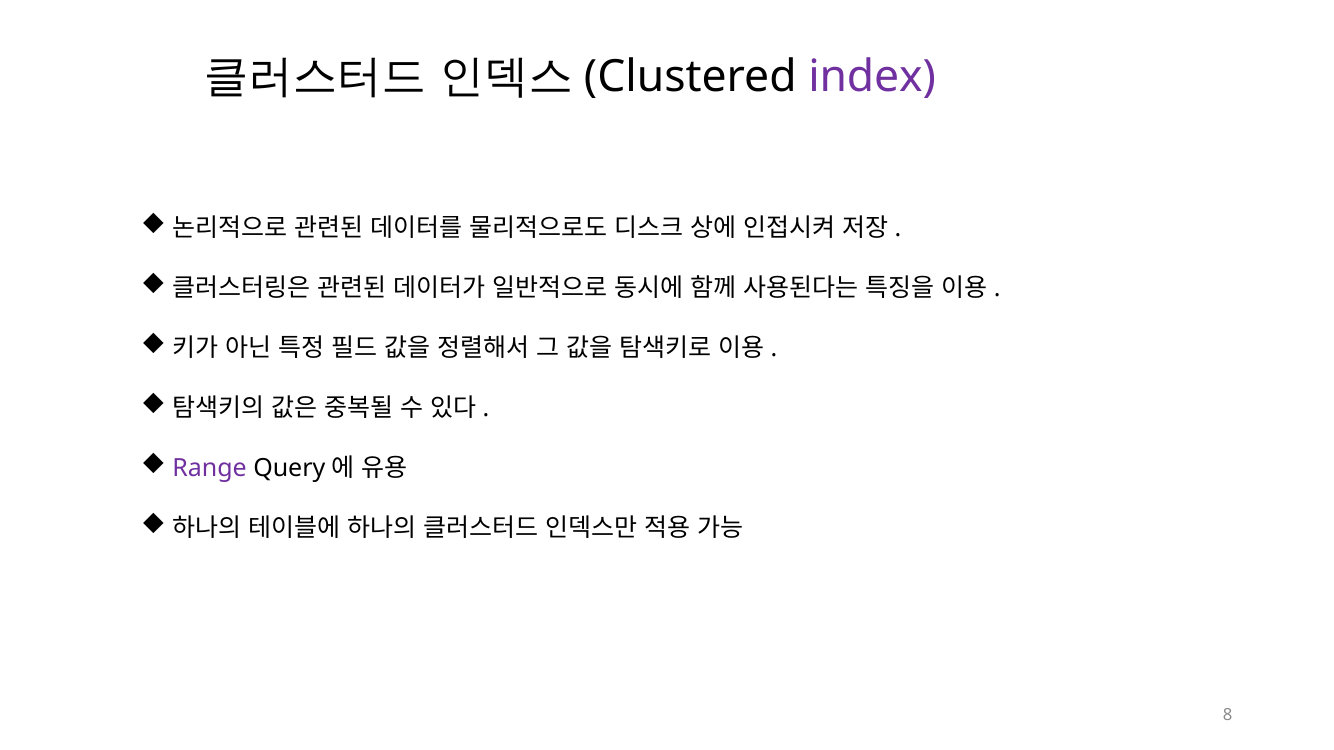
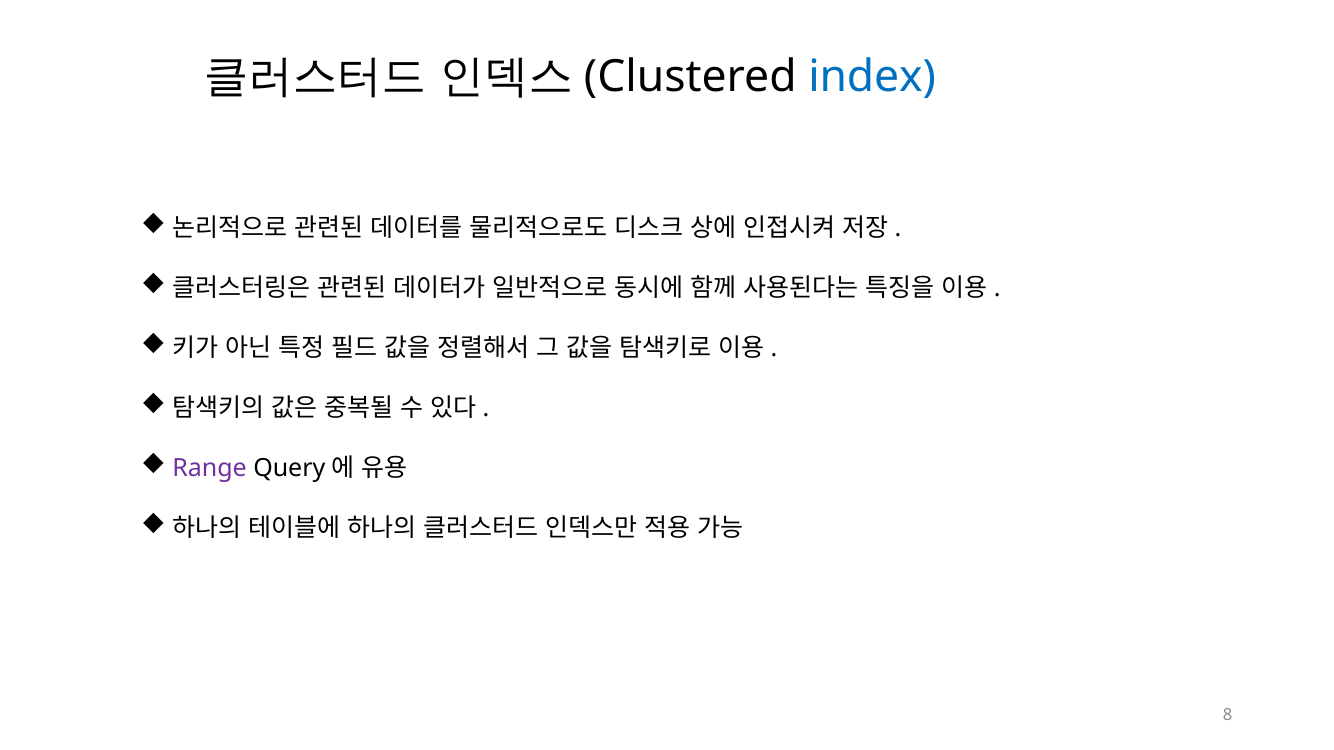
index colour: purple -> blue
